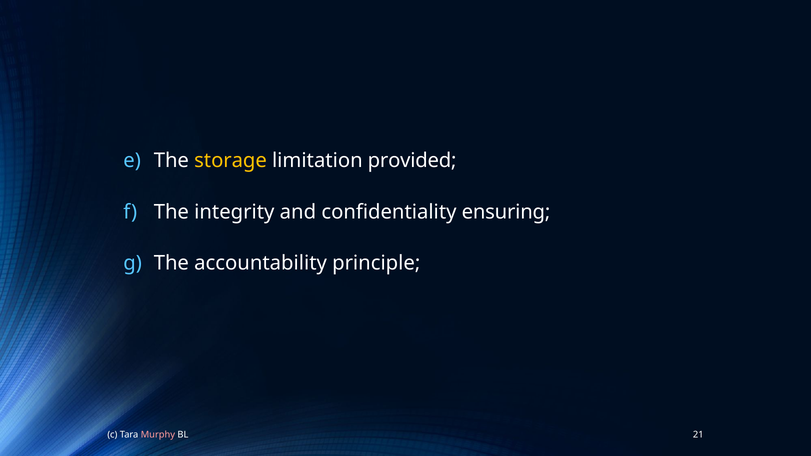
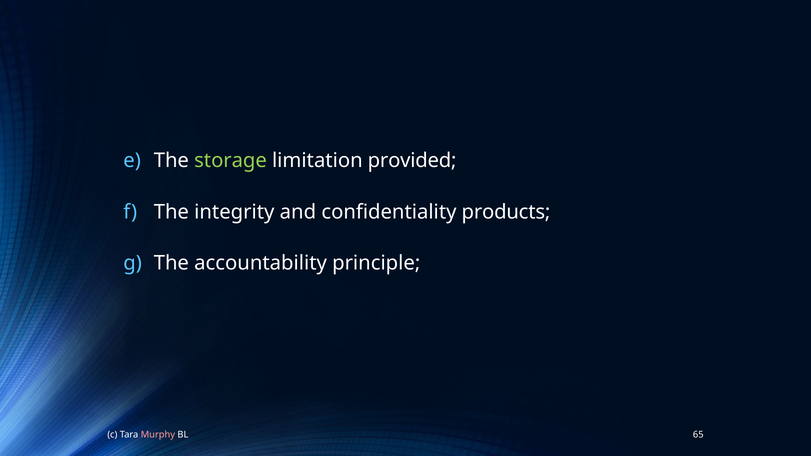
storage colour: yellow -> light green
ensuring: ensuring -> products
21: 21 -> 65
